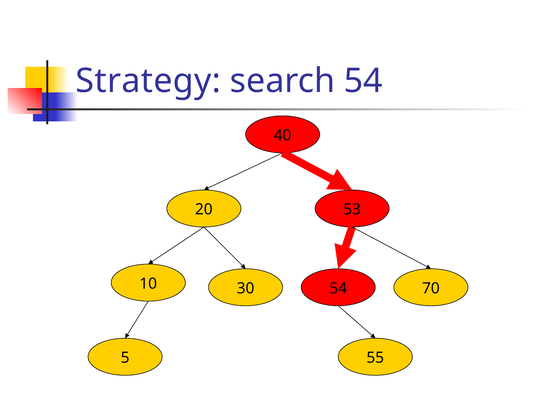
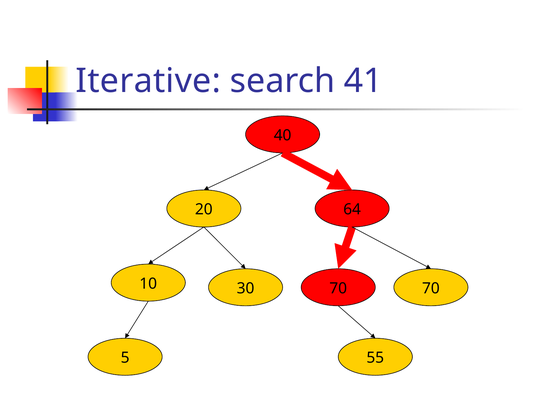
Strategy: Strategy -> Iterative
search 54: 54 -> 41
53: 53 -> 64
30 54: 54 -> 70
